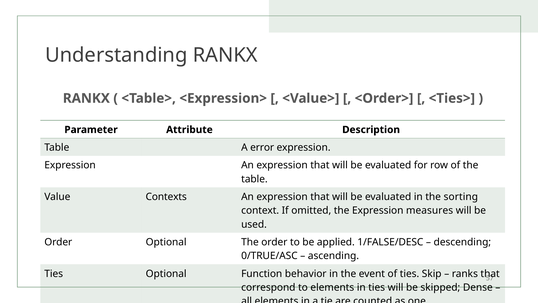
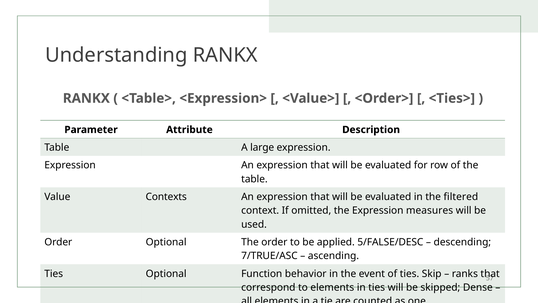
error: error -> large
sorting: sorting -> filtered
1/FALSE/DESC: 1/FALSE/DESC -> 5/FALSE/DESC
0/TRUE/ASC: 0/TRUE/ASC -> 7/TRUE/ASC
